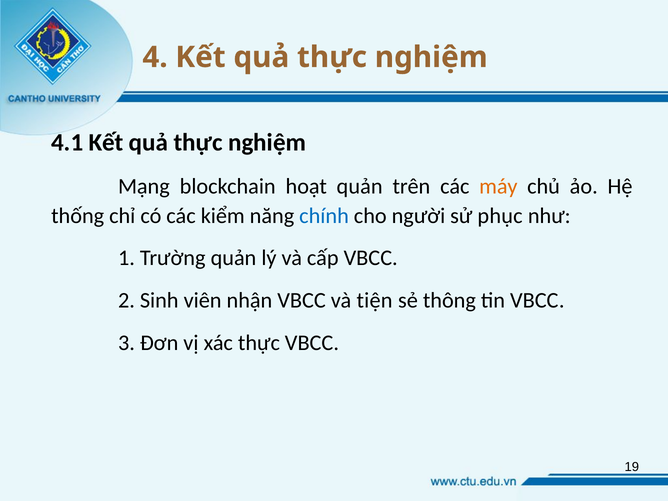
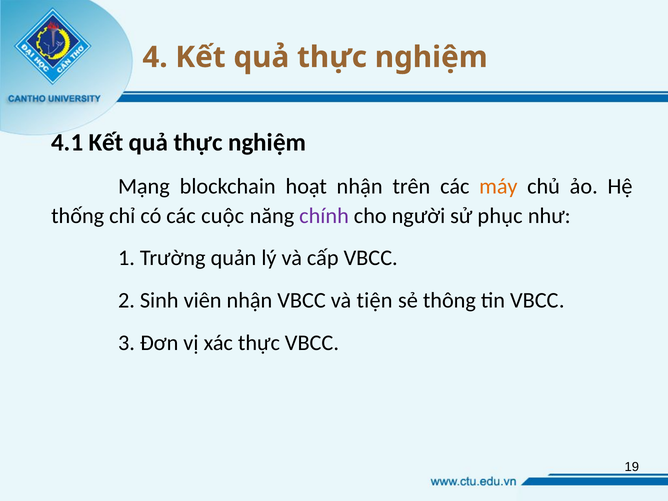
hoạt quản: quản -> nhận
kiểm: kiểm -> cuộc
chính colour: blue -> purple
